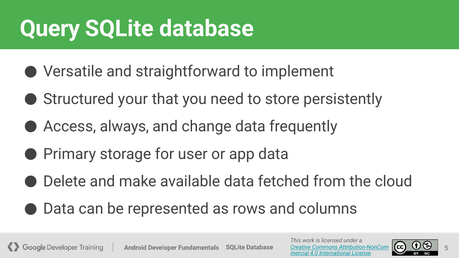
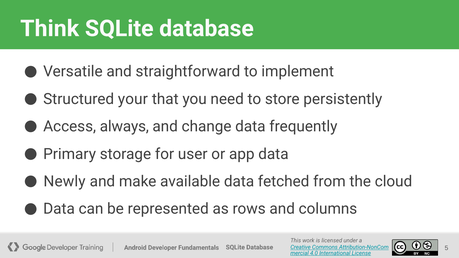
Query: Query -> Think
Delete: Delete -> Newly
